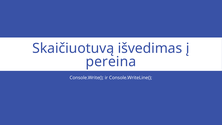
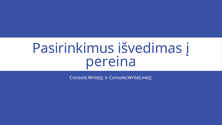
Skaičiuotuvą: Skaičiuotuvą -> Pasirinkimus
